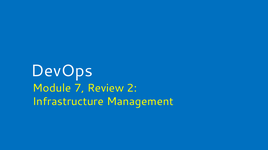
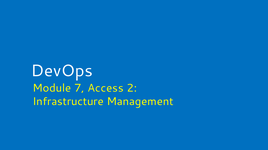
Review: Review -> Access
